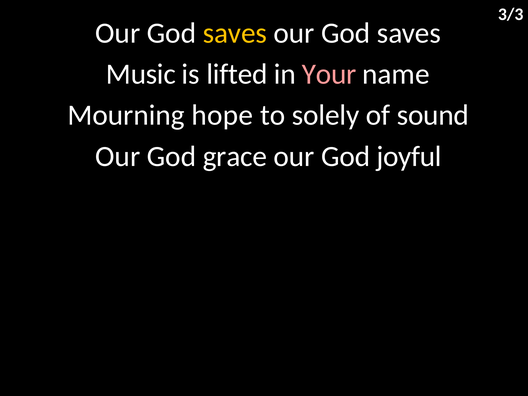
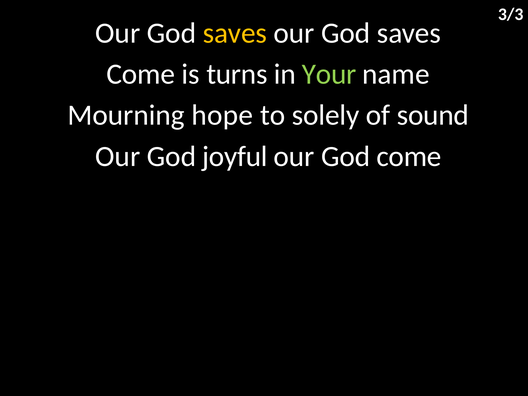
Music at (141, 74): Music -> Come
lifted: lifted -> turns
Your colour: pink -> light green
grace: grace -> joyful
God joyful: joyful -> come
